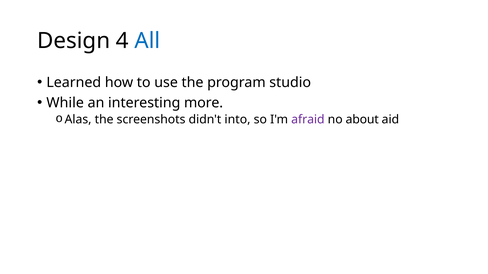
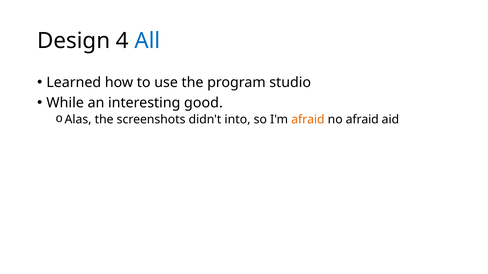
more: more -> good
afraid at (308, 120) colour: purple -> orange
no about: about -> afraid
